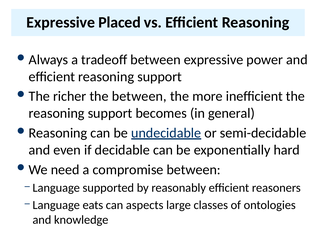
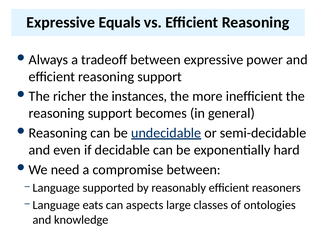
Placed: Placed -> Equals
the between: between -> instances
